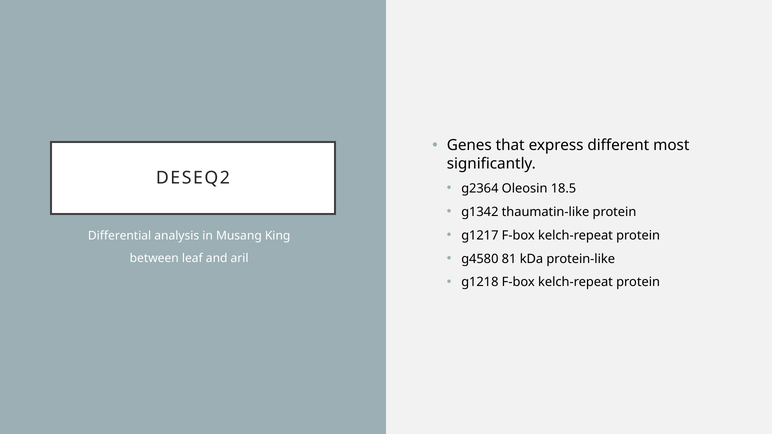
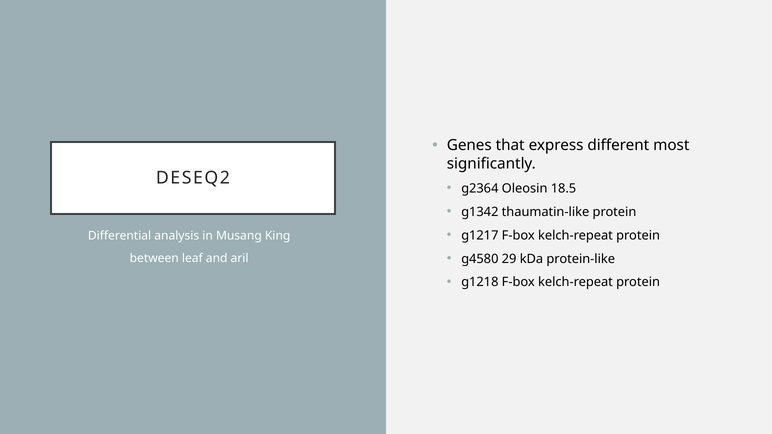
81: 81 -> 29
